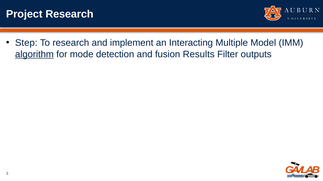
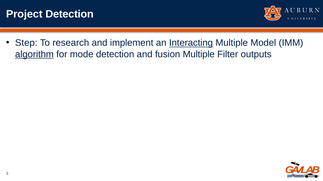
Project Research: Research -> Detection
Interacting underline: none -> present
fusion Results: Results -> Multiple
